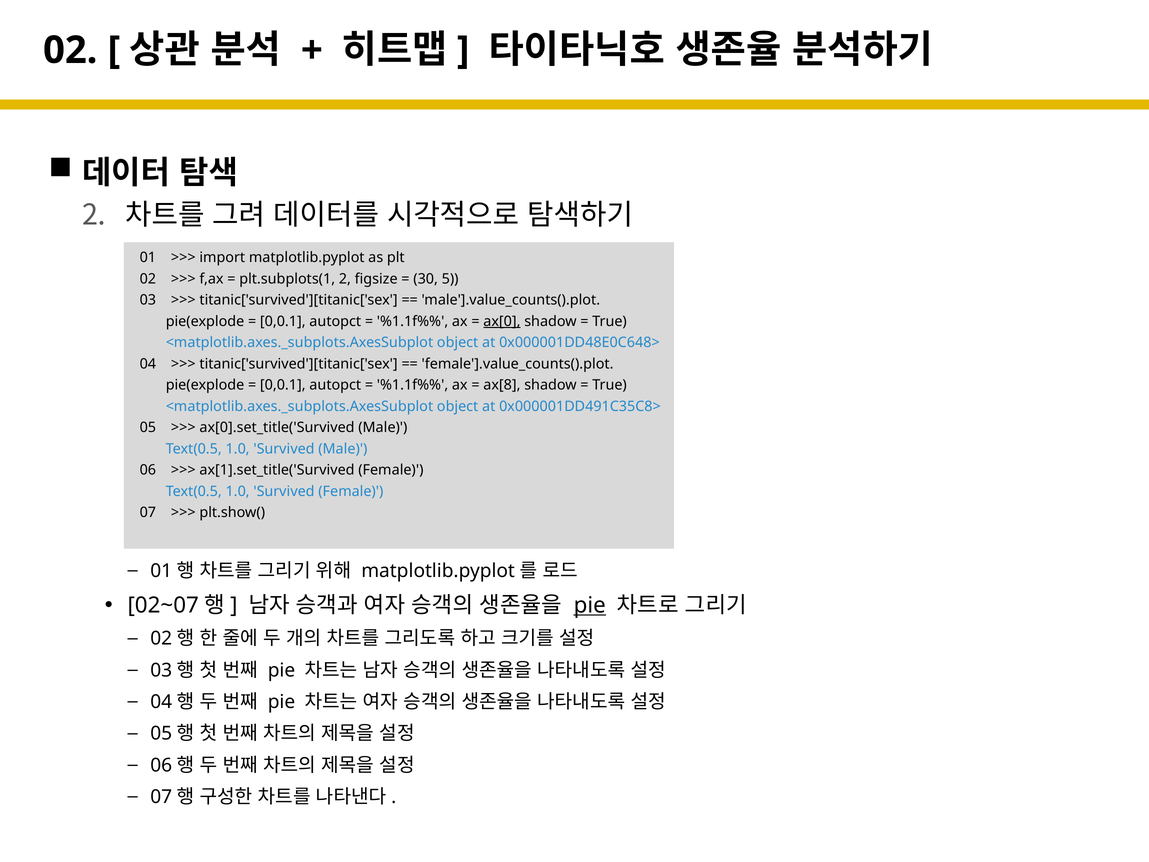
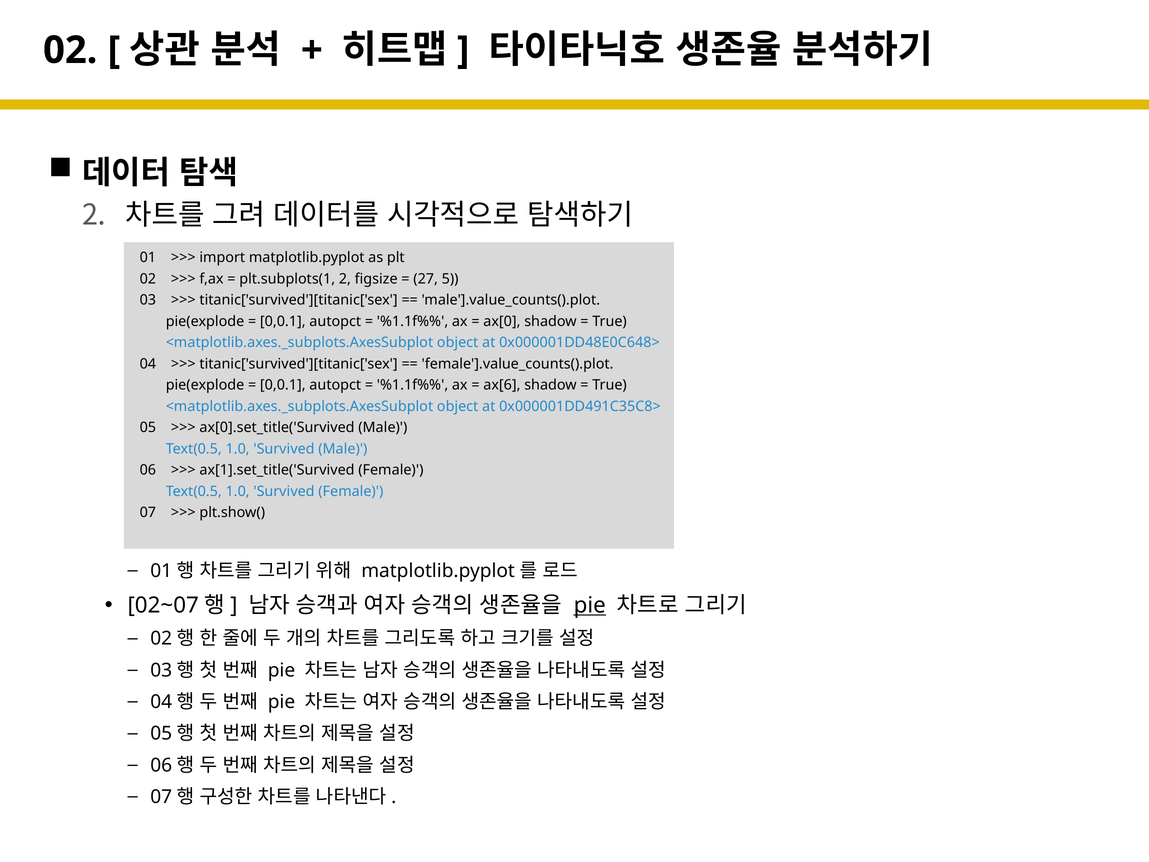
30: 30 -> 27
ax[0 underline: present -> none
ax[8: ax[8 -> ax[6
